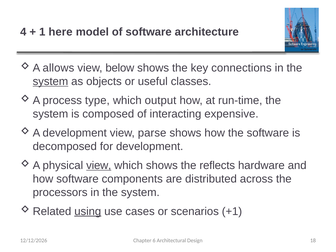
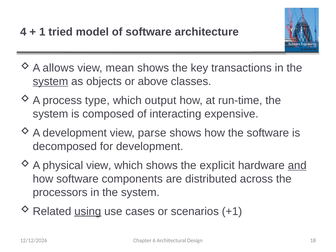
here: here -> tried
below: below -> mean
connections: connections -> transactions
useful: useful -> above
view at (99, 165) underline: present -> none
reflects: reflects -> explicit
and underline: none -> present
